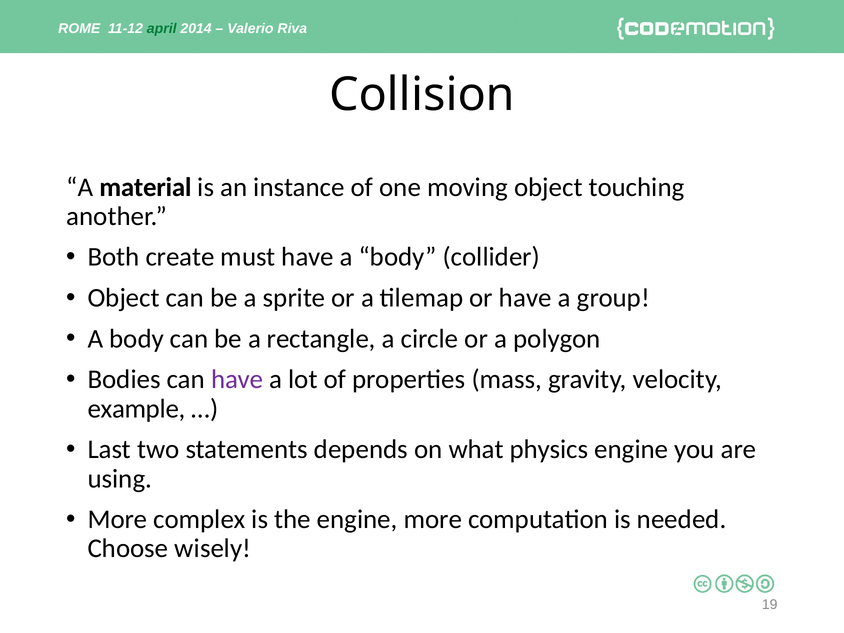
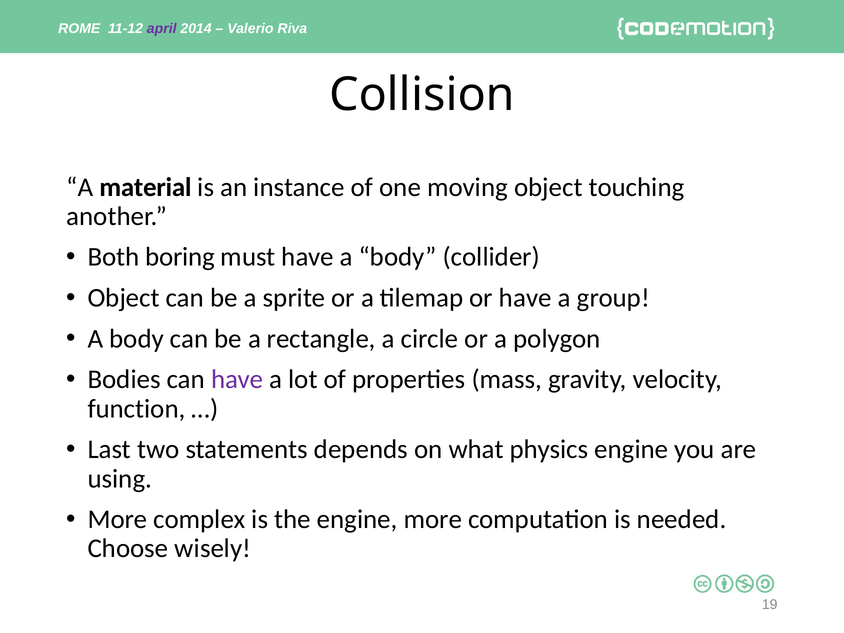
april colour: green -> purple
create: create -> boring
example: example -> function
